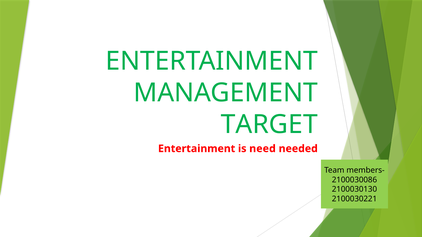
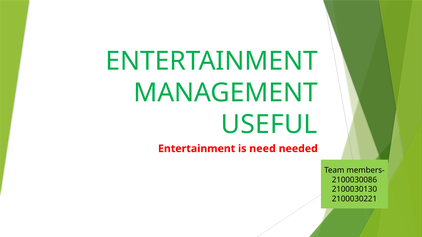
TARGET: TARGET -> USEFUL
